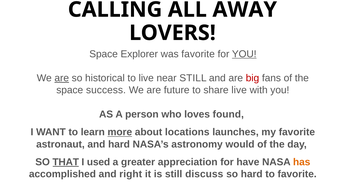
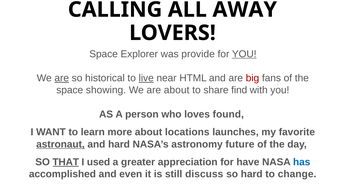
was favorite: favorite -> provide
live at (146, 78) underline: none -> present
near STILL: STILL -> HTML
success: success -> showing
are future: future -> about
share live: live -> find
more underline: present -> none
astronaut underline: none -> present
would: would -> future
has colour: orange -> blue
right: right -> even
to favorite: favorite -> change
